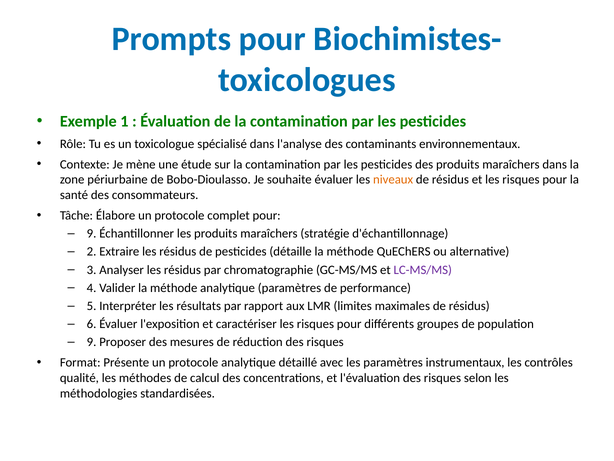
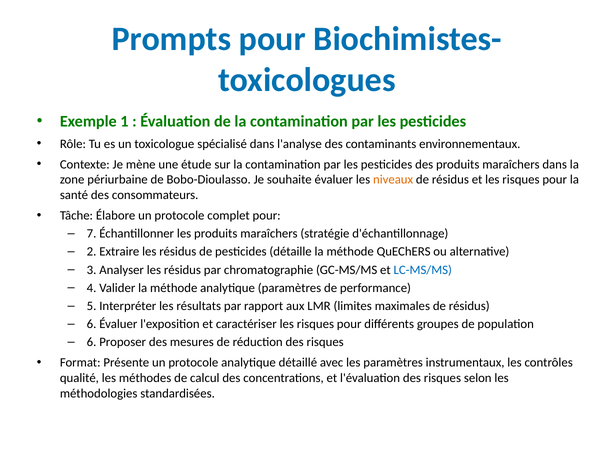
9 at (92, 233): 9 -> 7
LC-MS/MS colour: purple -> blue
9 at (92, 342): 9 -> 6
